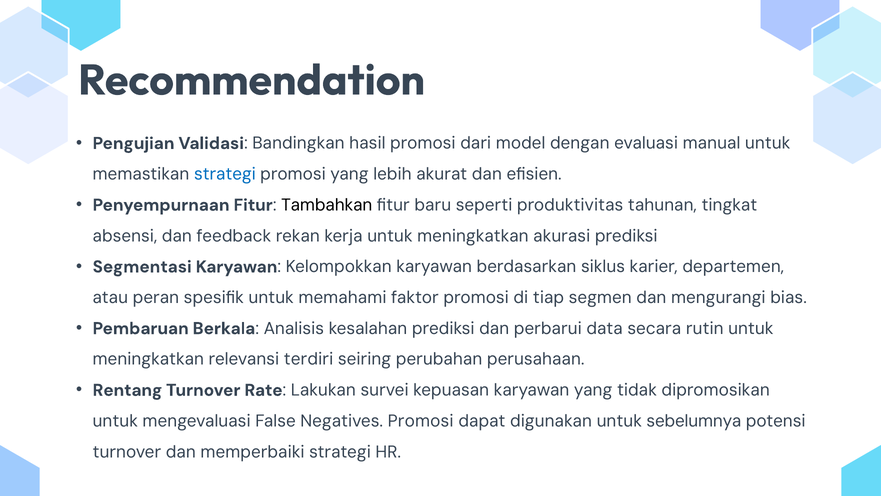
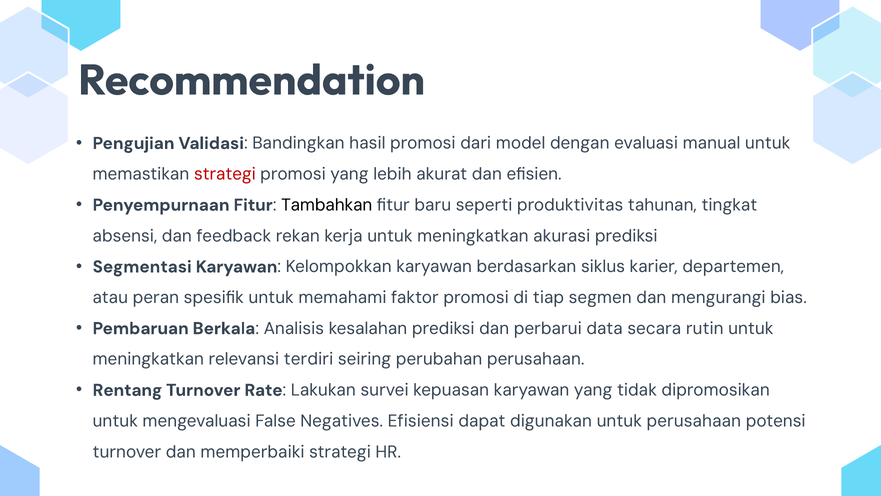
strategi at (225, 174) colour: blue -> red
Negatives Promosi: Promosi -> Efisiensi
untuk sebelumnya: sebelumnya -> perusahaan
